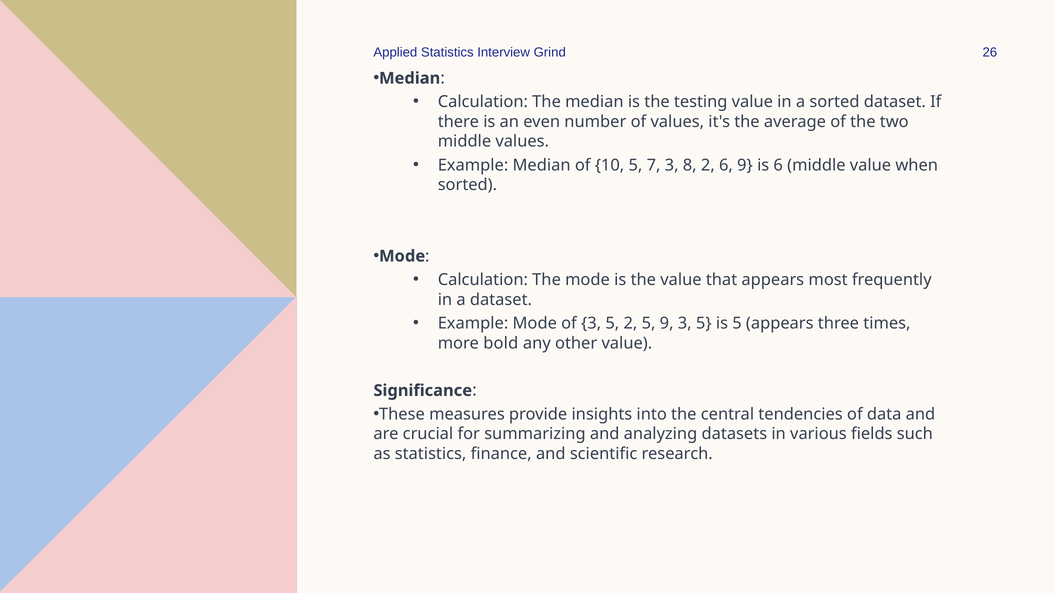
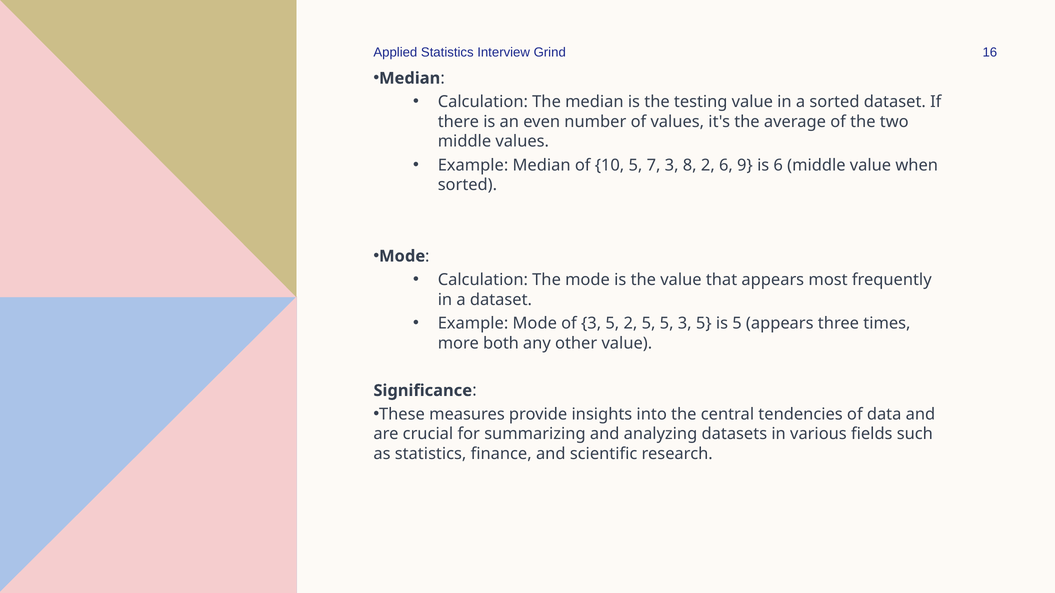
26: 26 -> 16
5 9: 9 -> 5
bold: bold -> both
